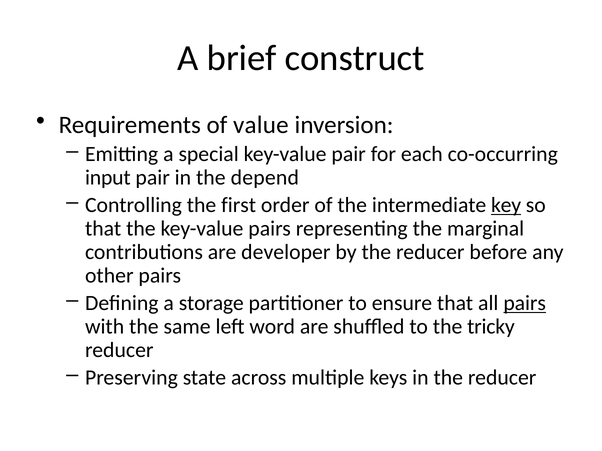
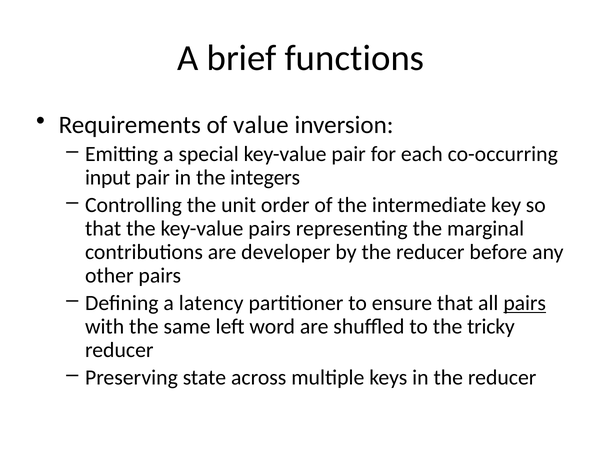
construct: construct -> functions
depend: depend -> integers
first: first -> unit
key underline: present -> none
storage: storage -> latency
